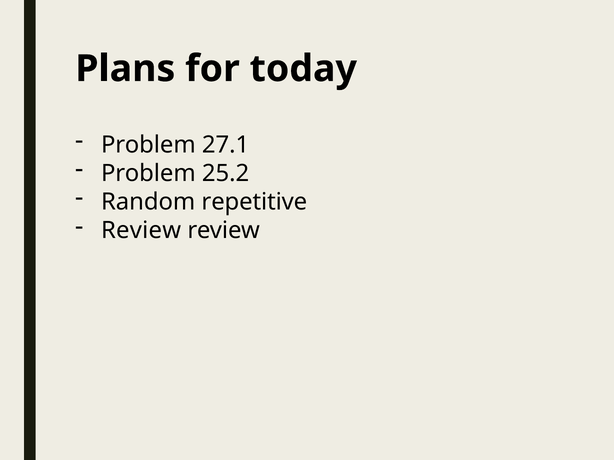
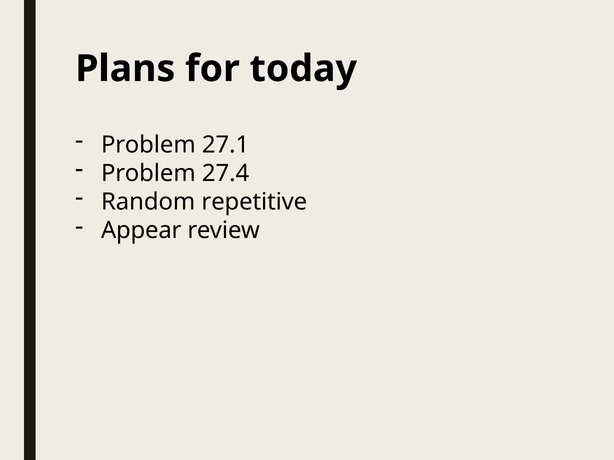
25.2: 25.2 -> 27.4
Review at (141, 231): Review -> Appear
